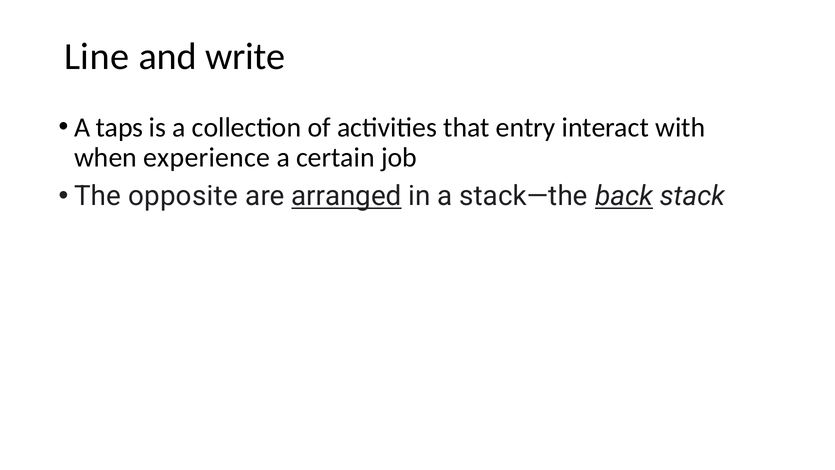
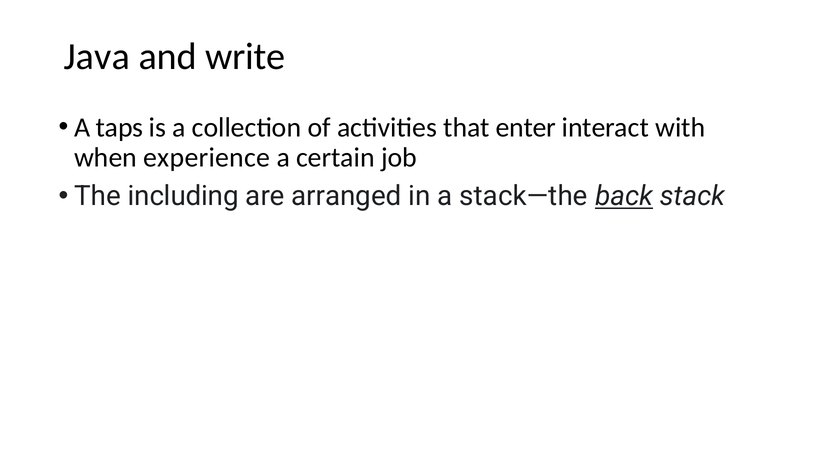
Line: Line -> Java
entry: entry -> enter
opposite: opposite -> including
arranged underline: present -> none
